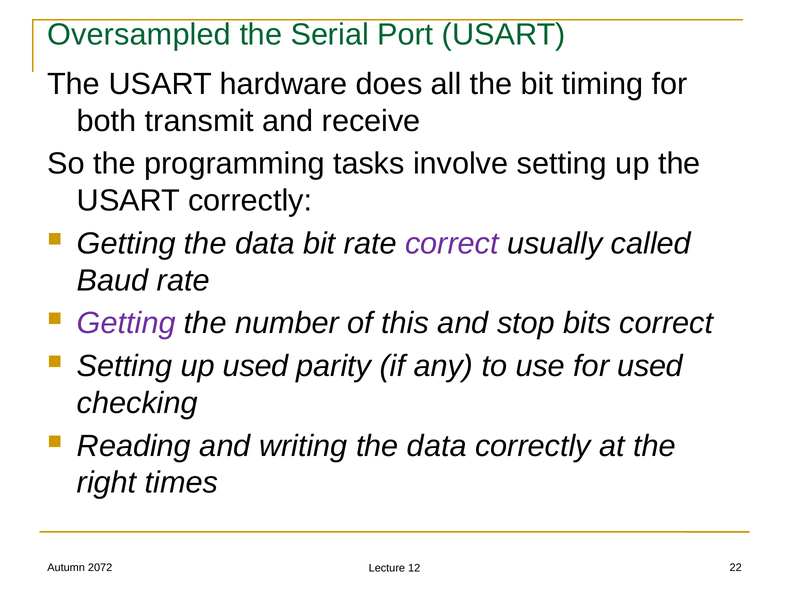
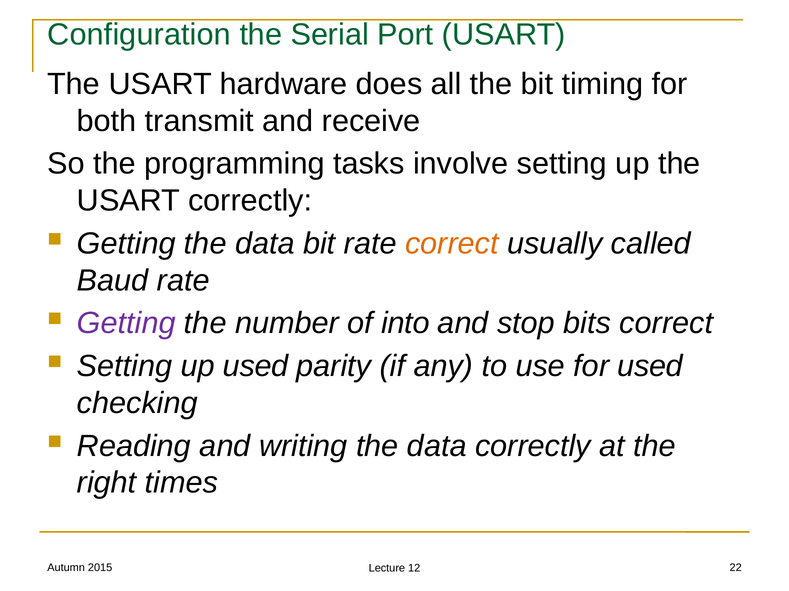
Oversampled: Oversampled -> Configuration
correct at (452, 244) colour: purple -> orange
this: this -> into
2072: 2072 -> 2015
